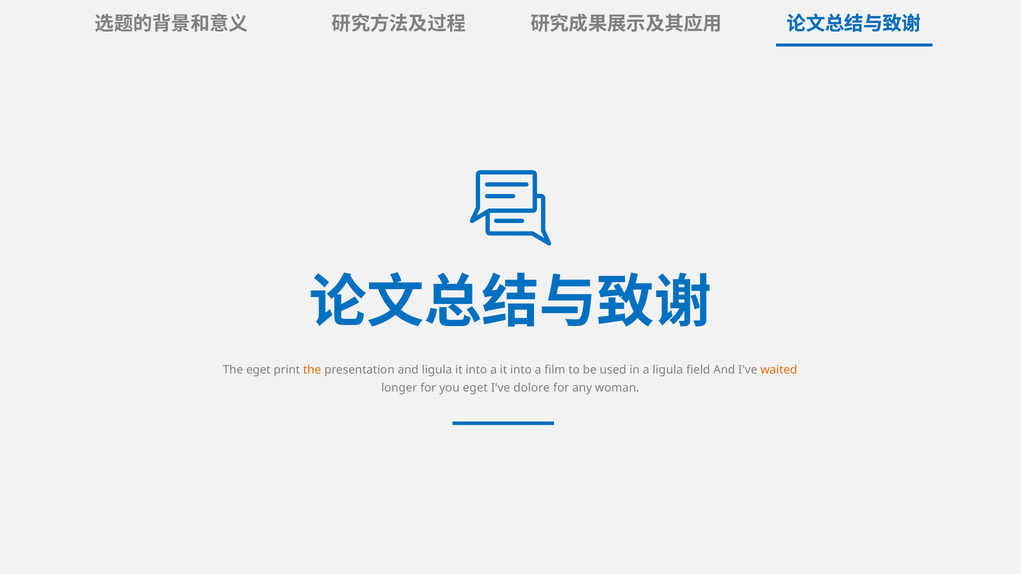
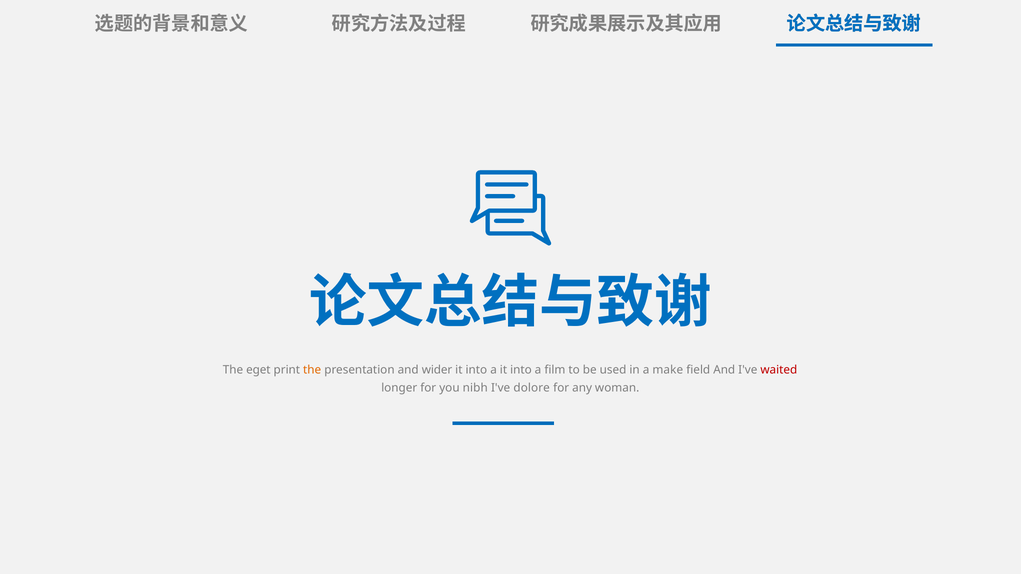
and ligula: ligula -> wider
a ligula: ligula -> make
waited colour: orange -> red
you eget: eget -> nibh
